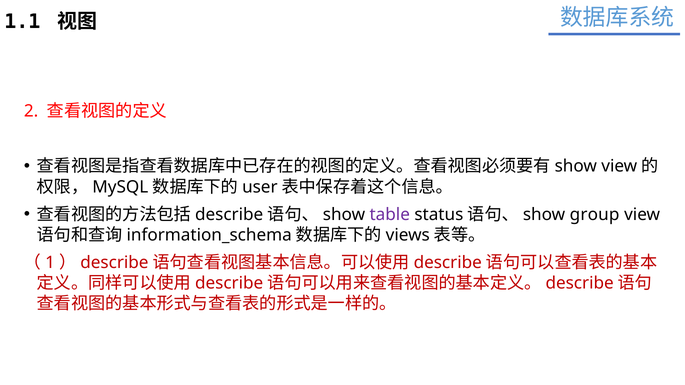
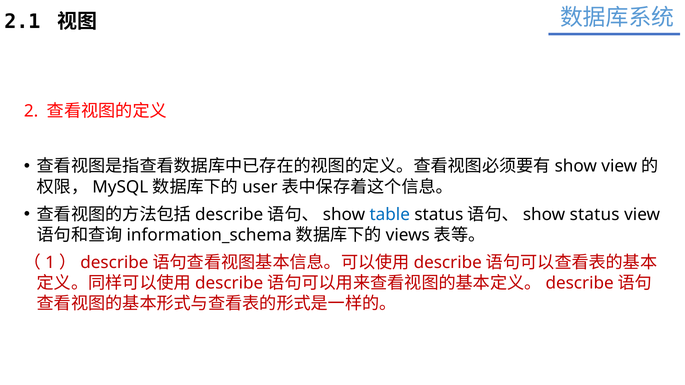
1.1: 1.1 -> 2.1
table colour: purple -> blue
group at (595, 215): group -> status
